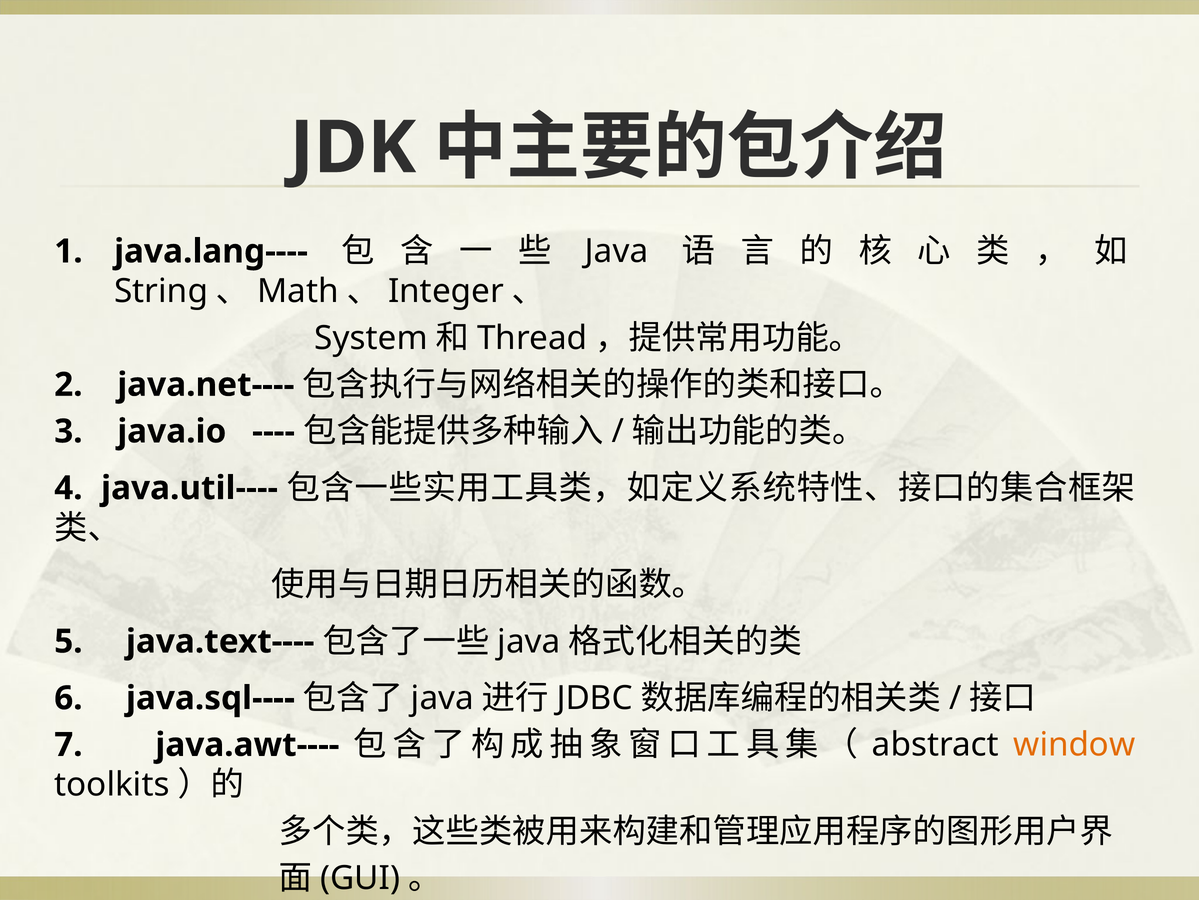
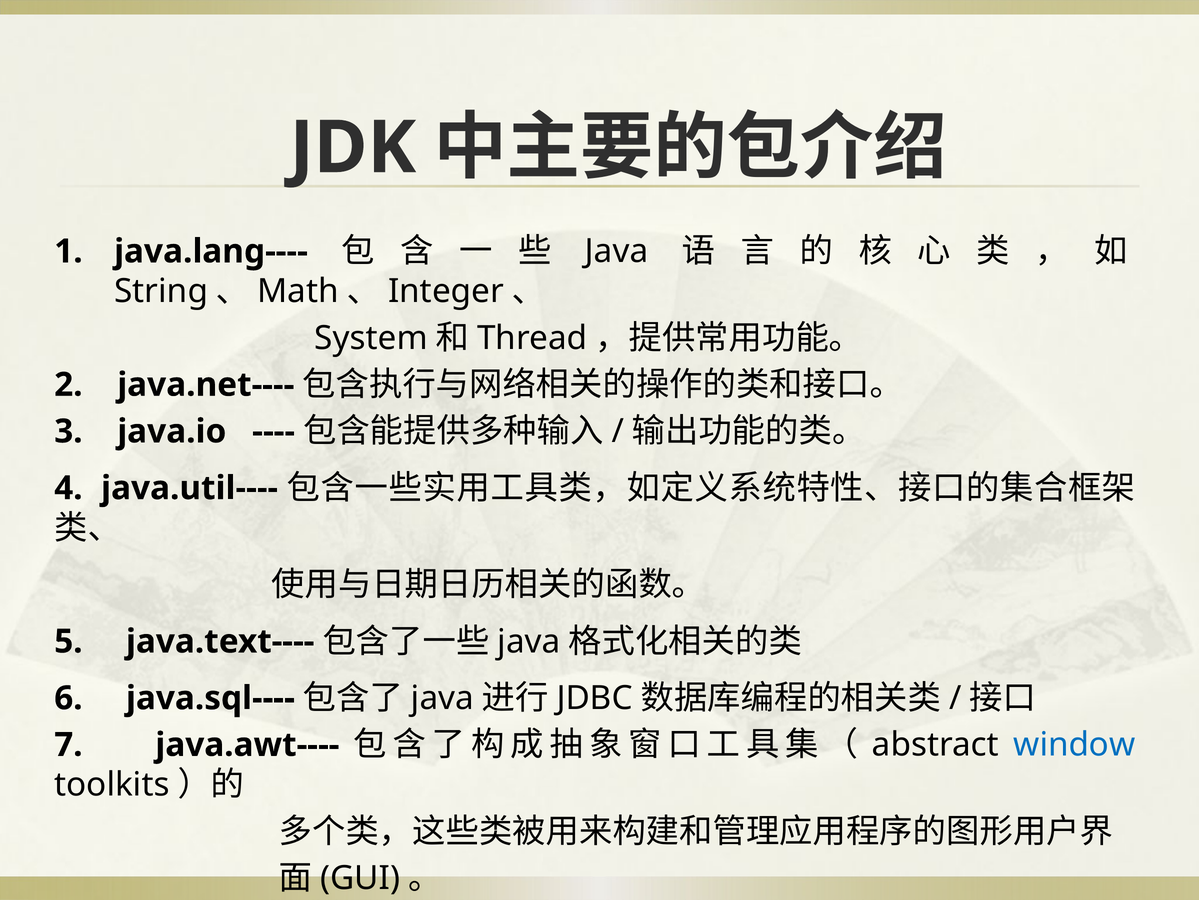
window colour: orange -> blue
